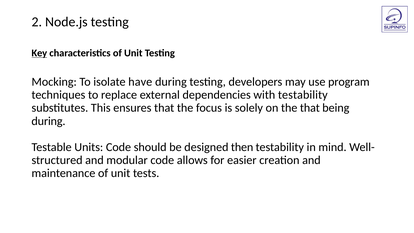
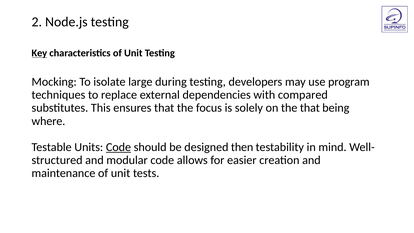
have: have -> large
with testability: testability -> compared
during at (48, 121): during -> where
Code at (118, 147) underline: none -> present
